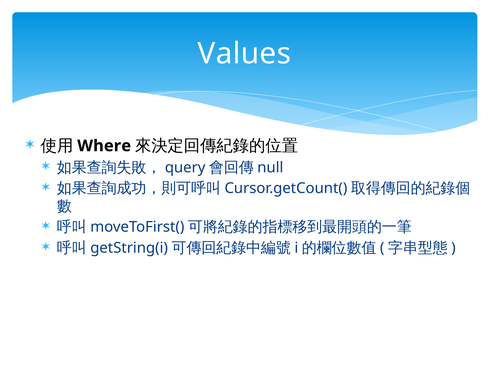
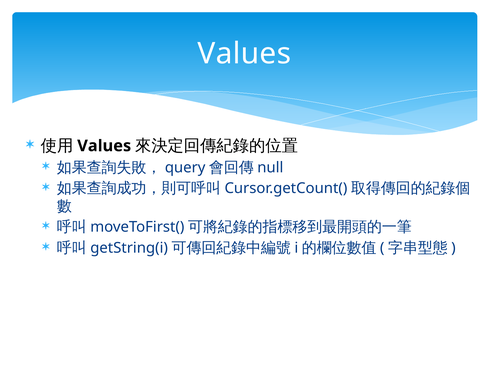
Where at (104, 146): Where -> Values
